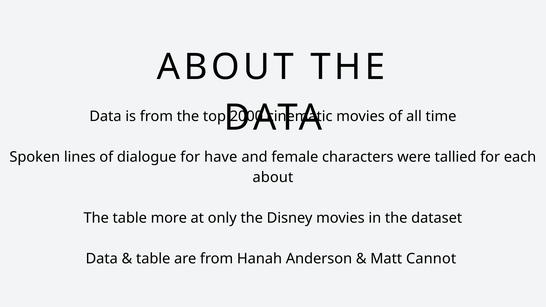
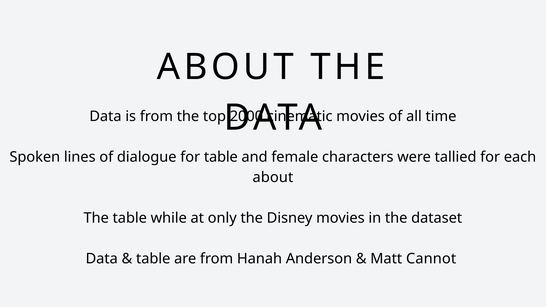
for have: have -> table
more: more -> while
